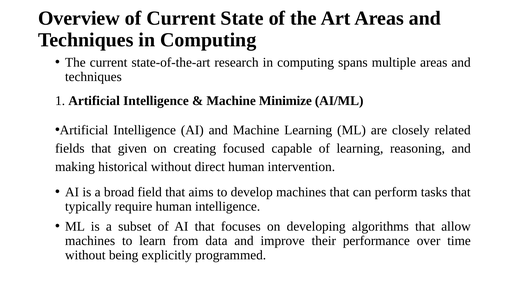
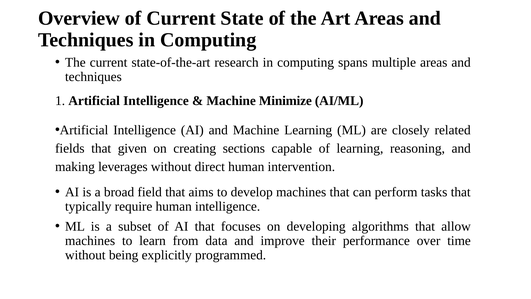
focused: focused -> sections
historical: historical -> leverages
